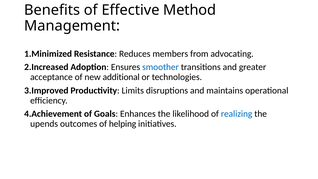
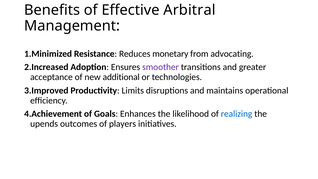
Method: Method -> Arbitral
members: members -> monetary
smoother colour: blue -> purple
helping: helping -> players
